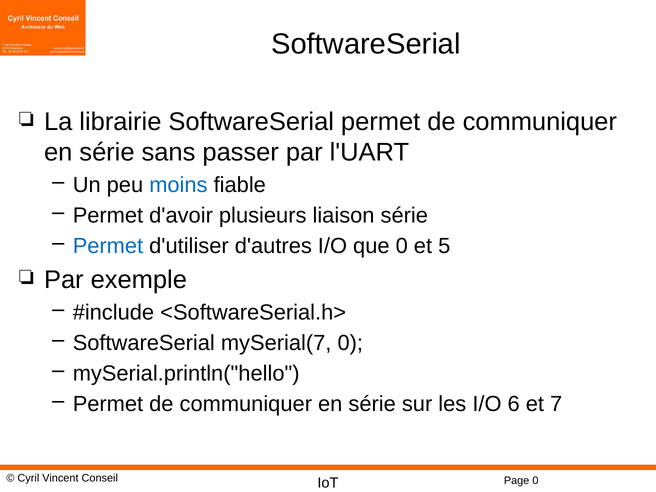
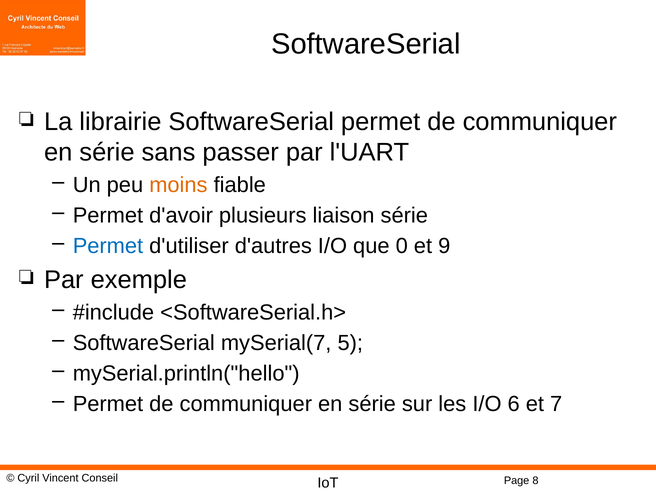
moins colour: blue -> orange
5: 5 -> 9
mySerial(7 0: 0 -> 5
0 at (536, 481): 0 -> 8
